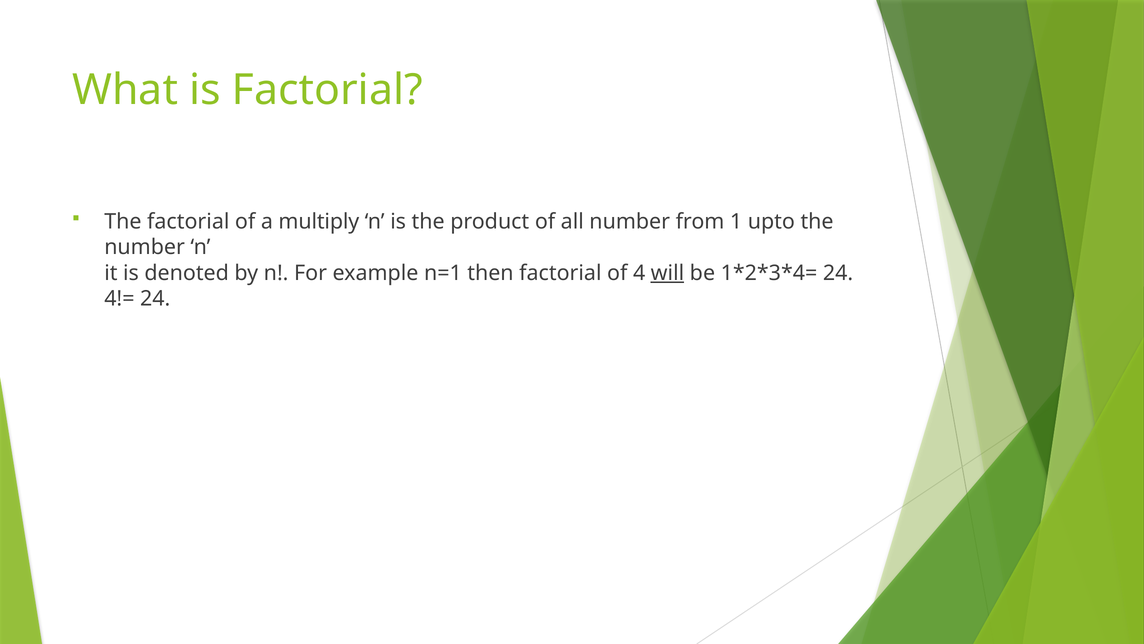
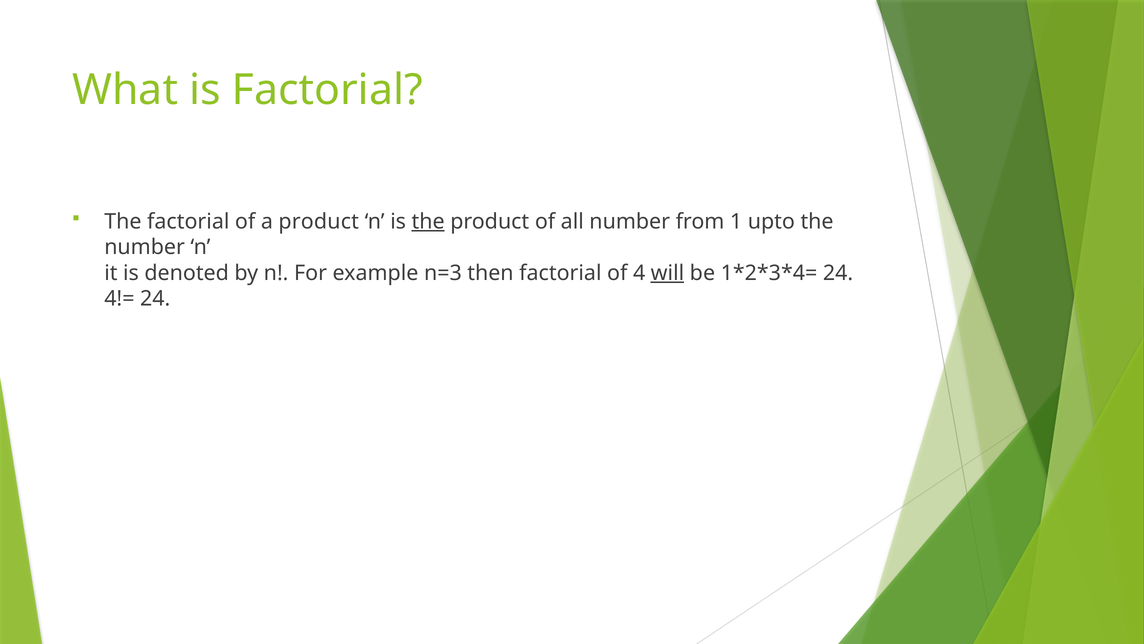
a multiply: multiply -> product
the at (428, 221) underline: none -> present
n=1: n=1 -> n=3
